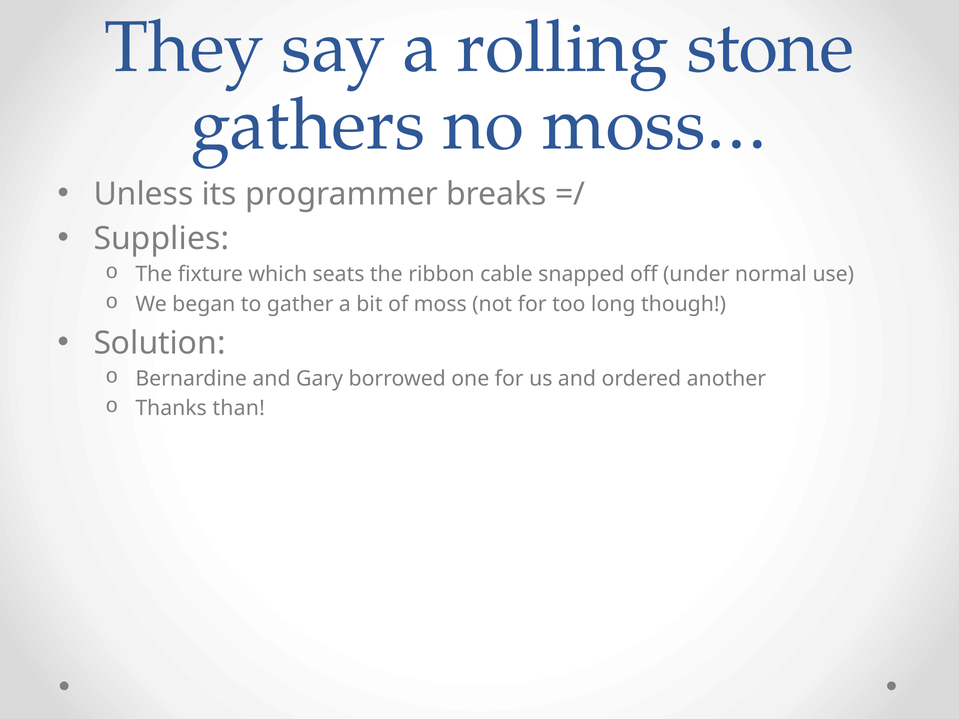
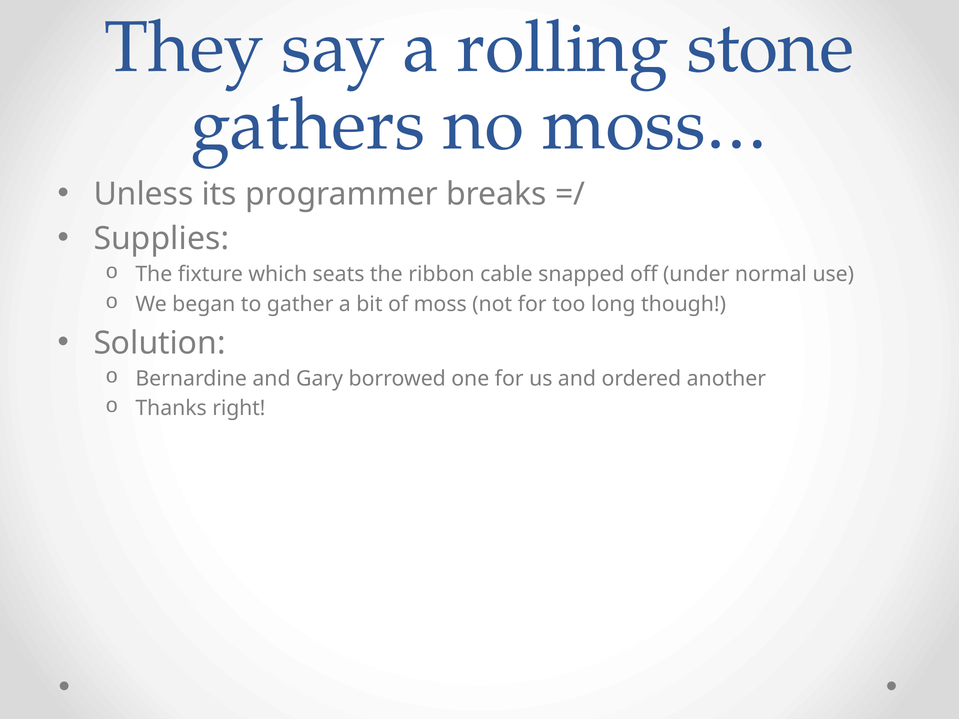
than: than -> right
